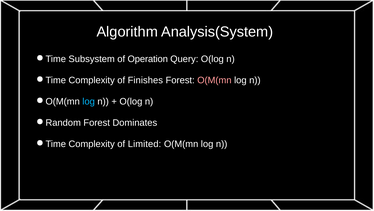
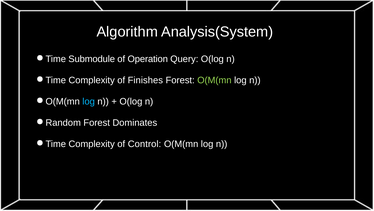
Subsystem: Subsystem -> Submodule
O(M(mn at (214, 80) colour: pink -> light green
Limited: Limited -> Control
